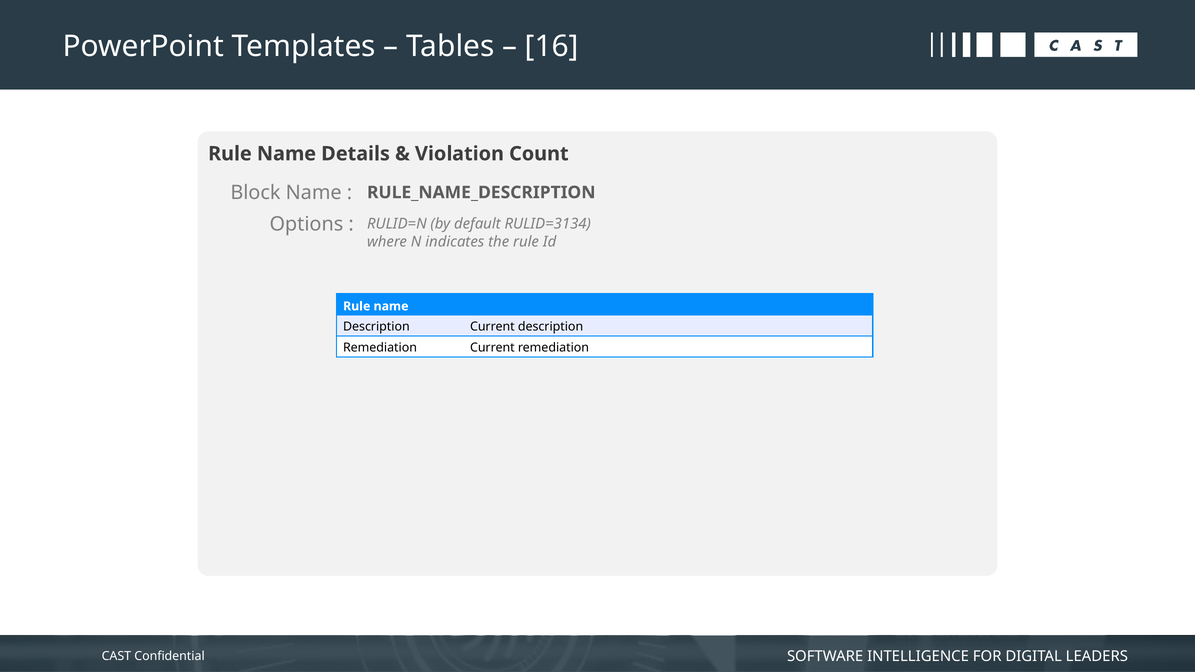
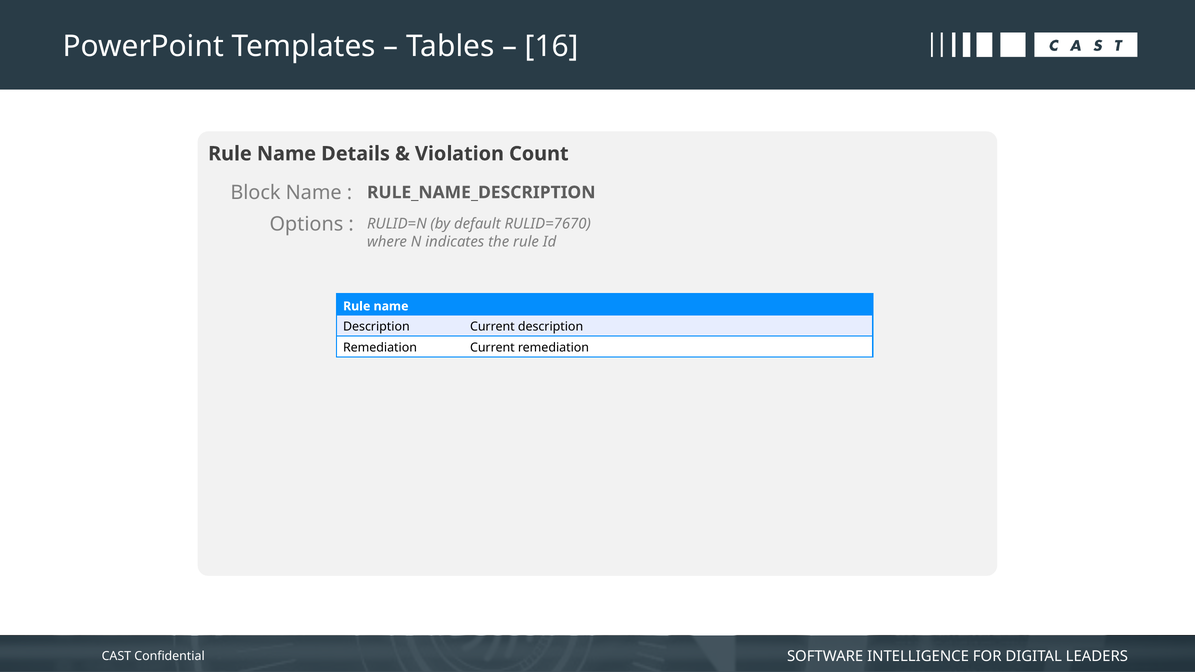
RULID=3134: RULID=3134 -> RULID=7670
